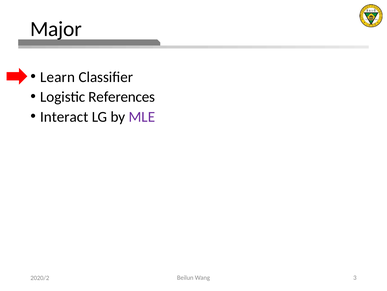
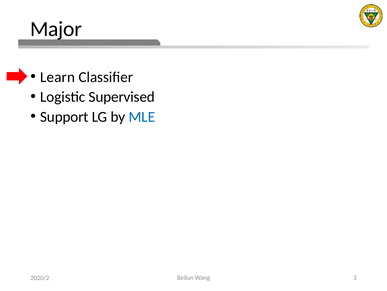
References: References -> Supervised
Interact: Interact -> Support
MLE colour: purple -> blue
